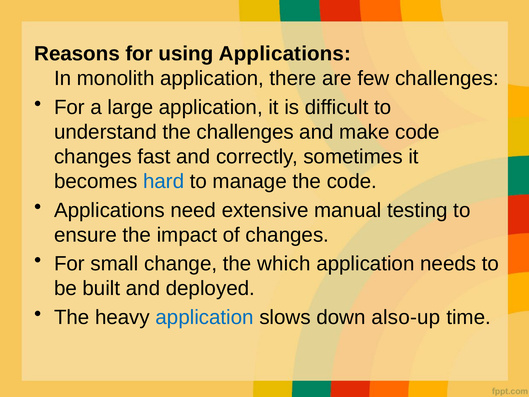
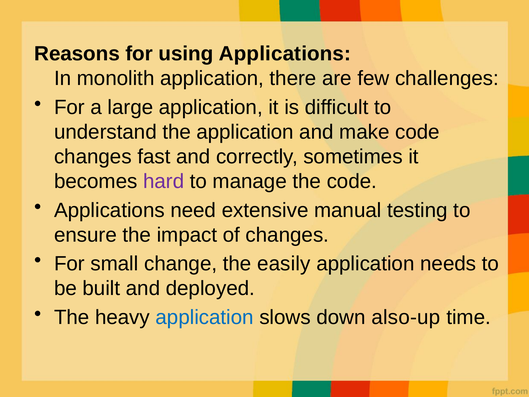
the challenges: challenges -> application
hard colour: blue -> purple
which: which -> easily
